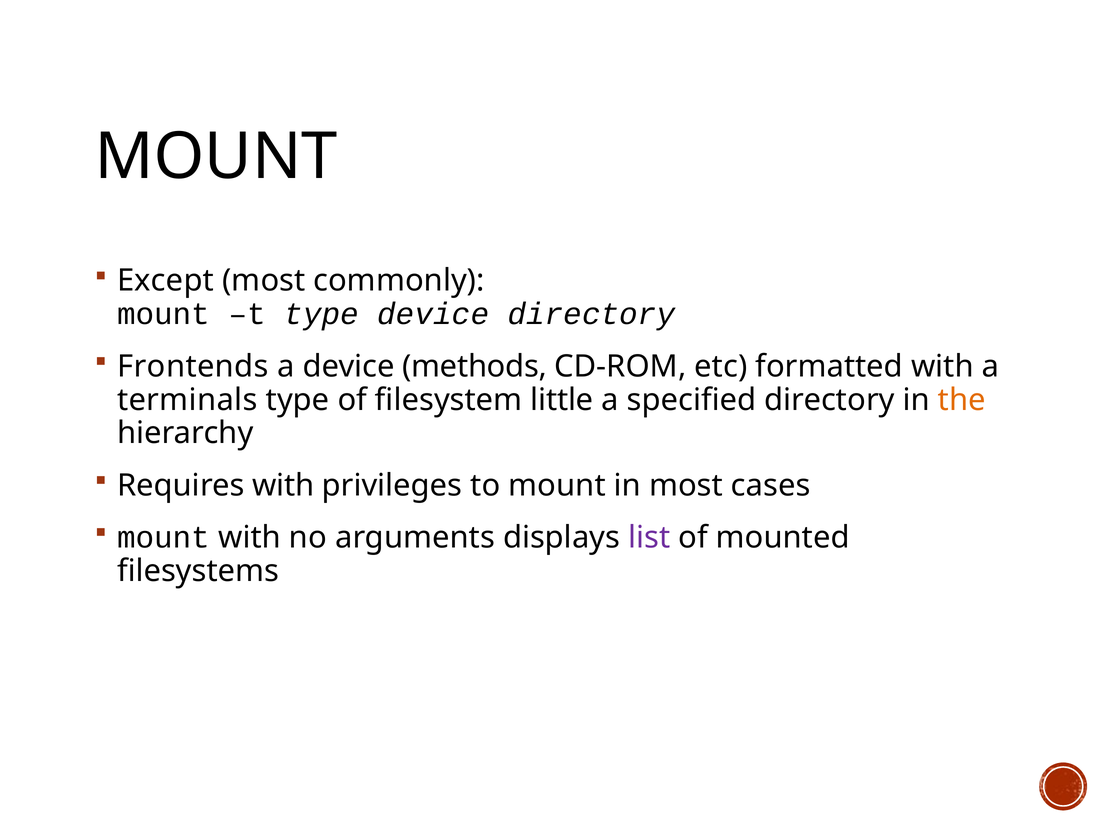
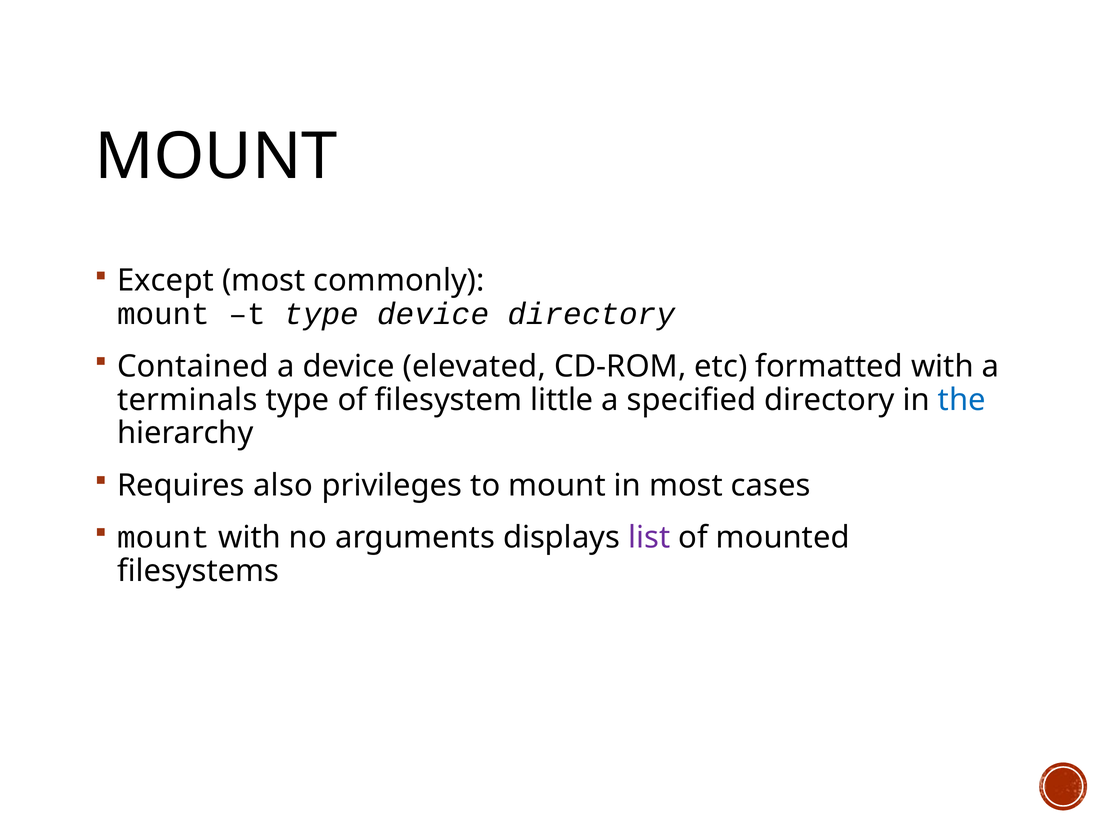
Frontends: Frontends -> Contained
methods: methods -> elevated
the colour: orange -> blue
Requires with: with -> also
